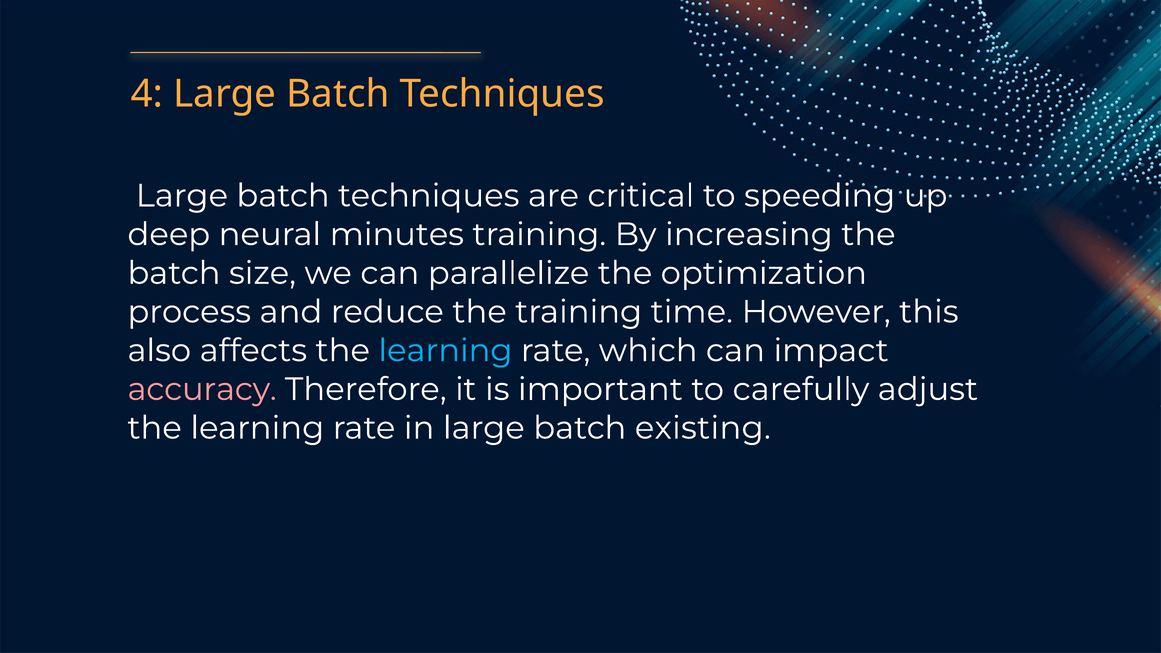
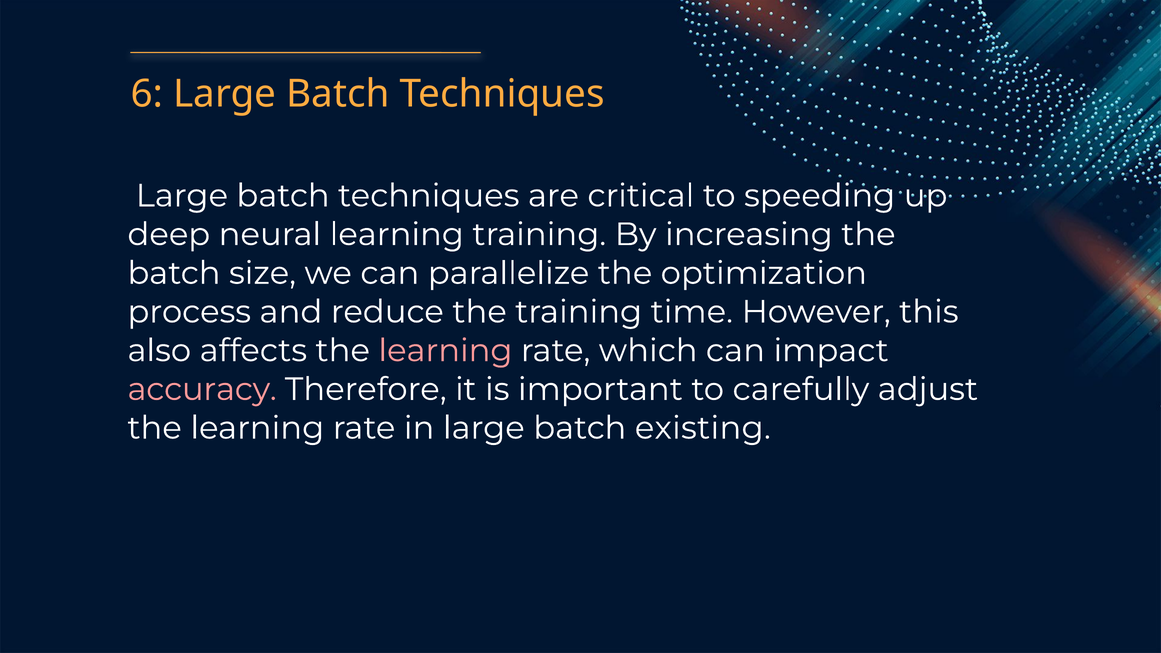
4: 4 -> 6
neural minutes: minutes -> learning
learning at (445, 351) colour: light blue -> pink
